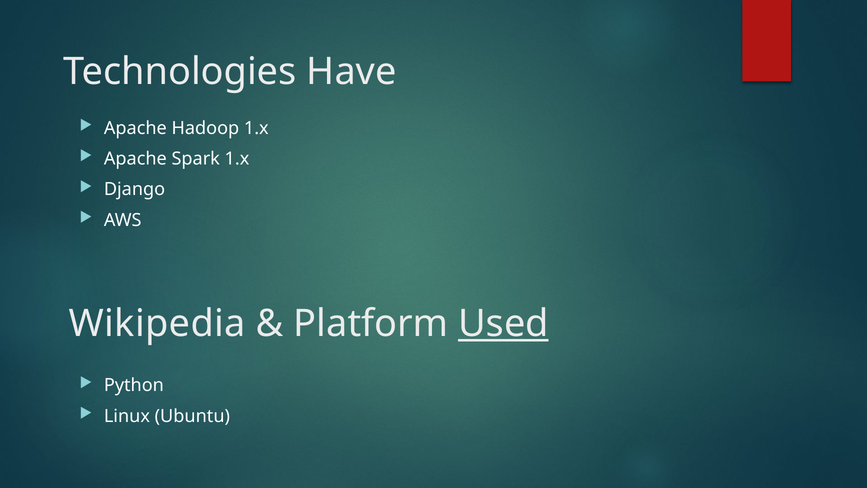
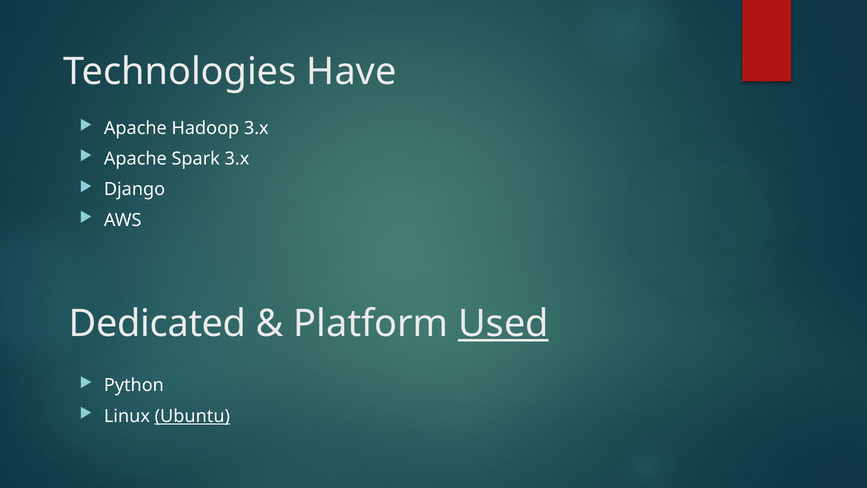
Hadoop 1.x: 1.x -> 3.x
Spark 1.x: 1.x -> 3.x
Wikipedia: Wikipedia -> Dedicated
Ubuntu underline: none -> present
